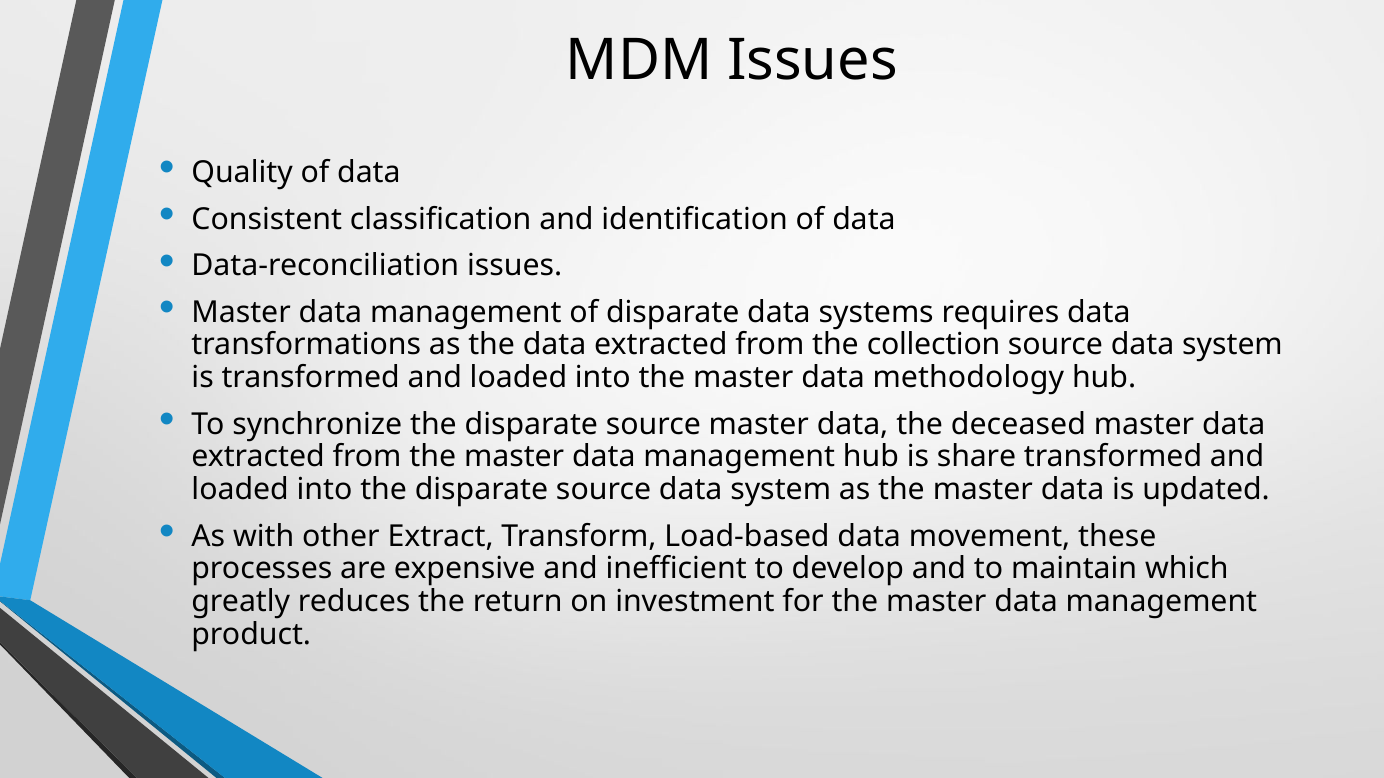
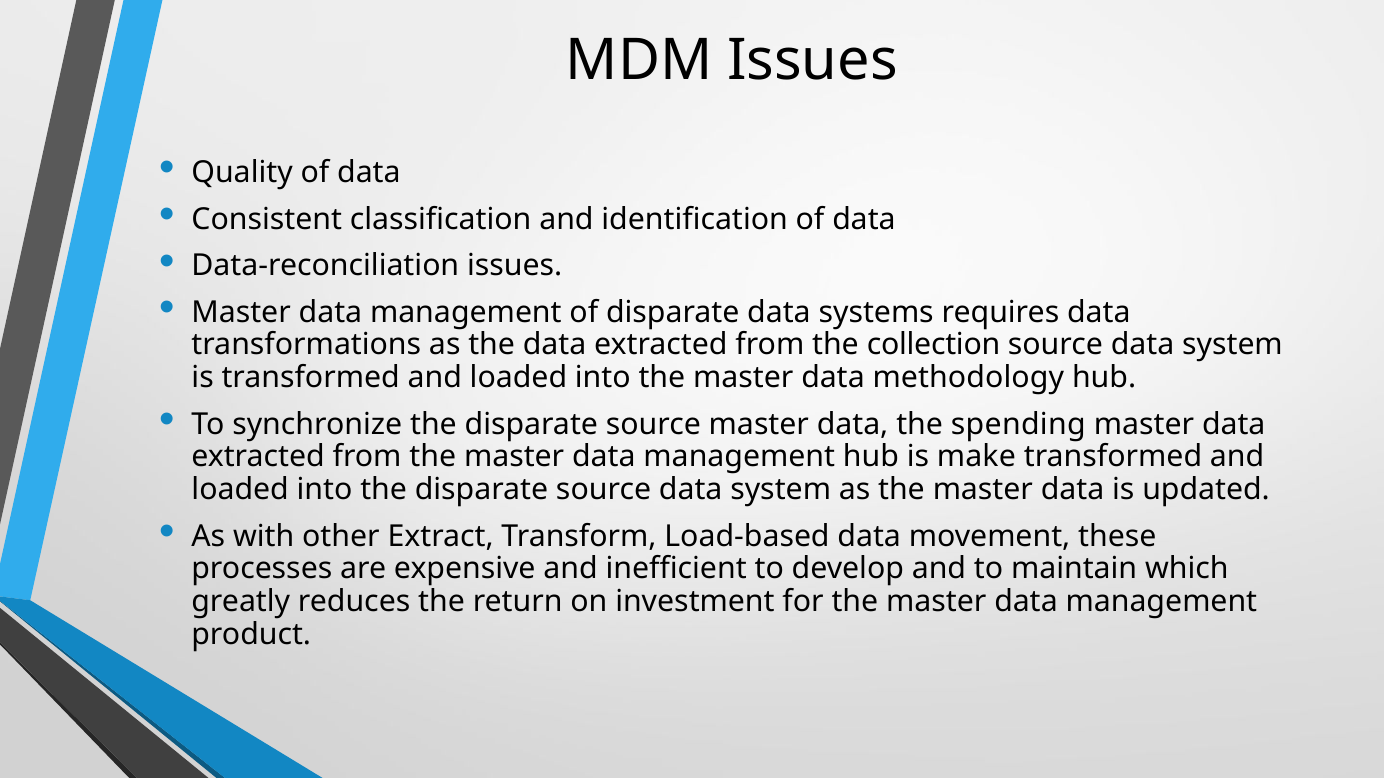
deceased: deceased -> spending
share: share -> make
